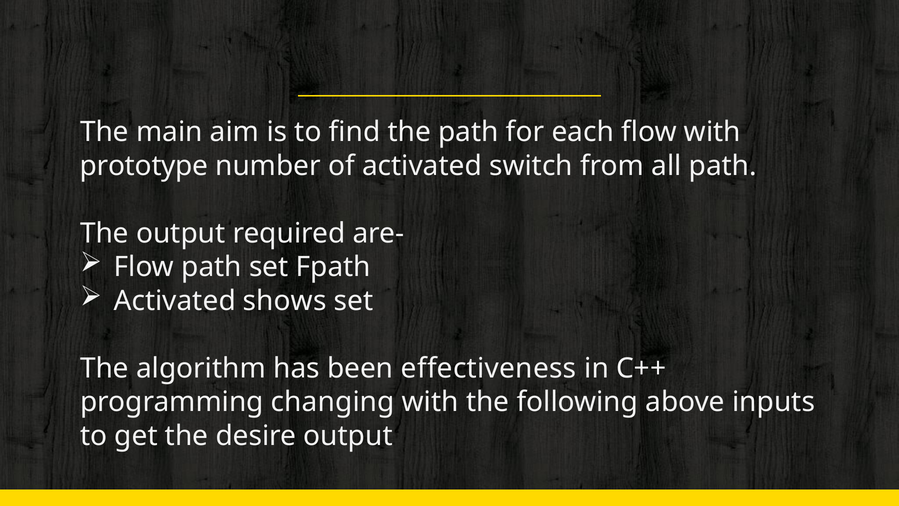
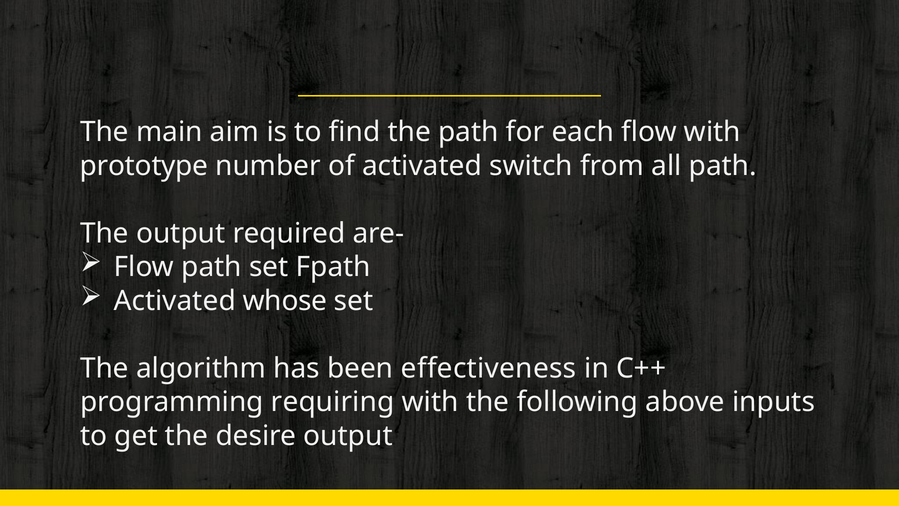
shows: shows -> whose
changing: changing -> requiring
